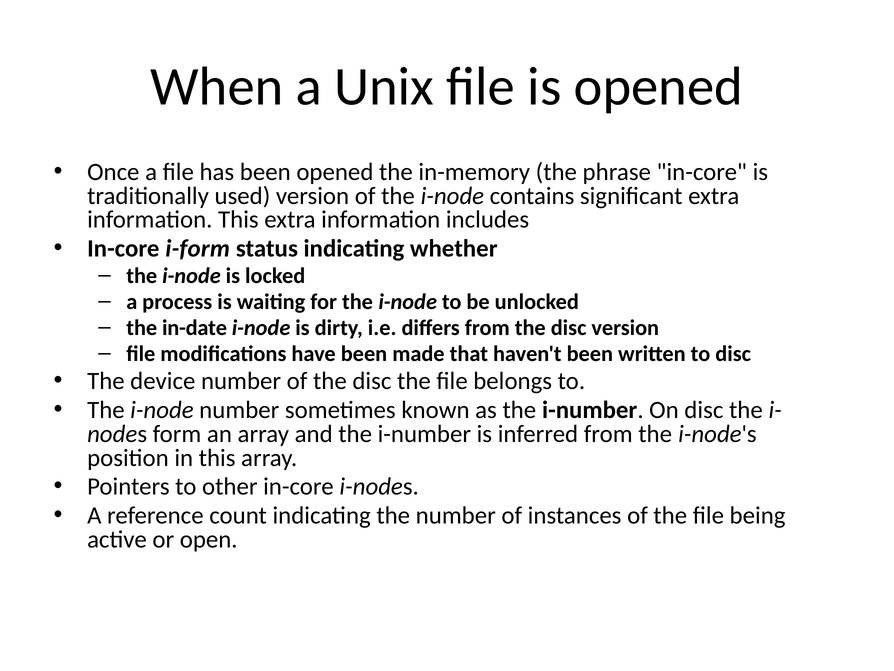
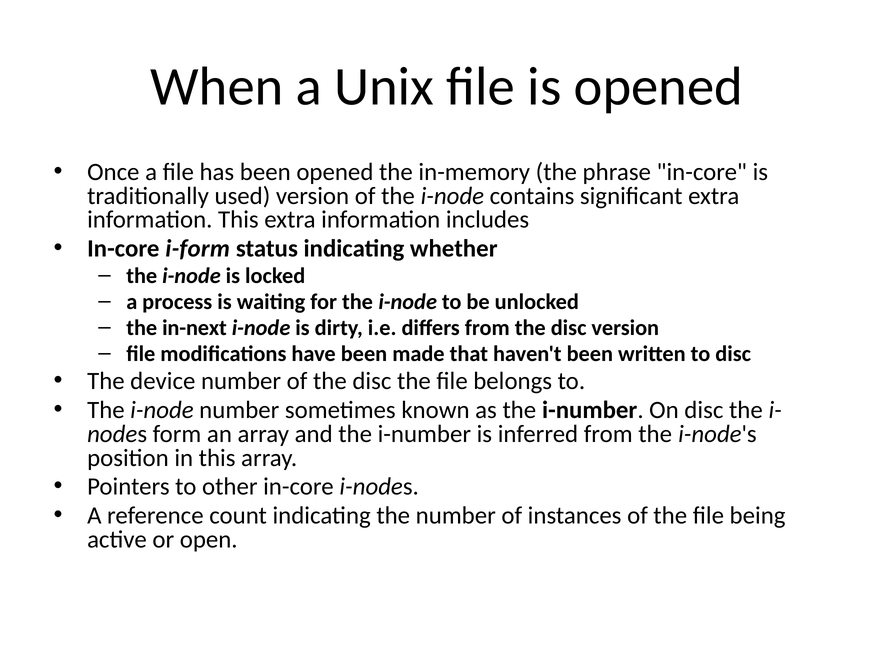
in-date: in-date -> in-next
